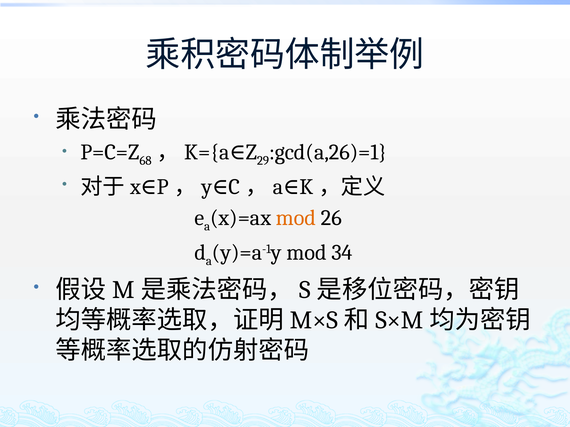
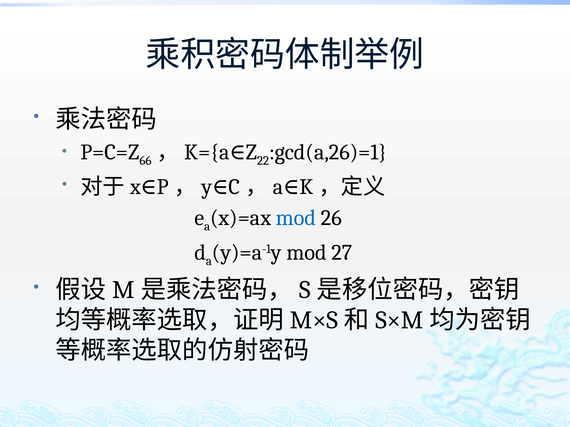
29: 29 -> 22
68: 68 -> 66
mod at (296, 218) colour: orange -> blue
34: 34 -> 27
